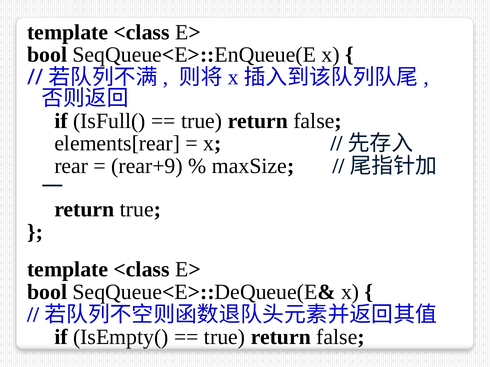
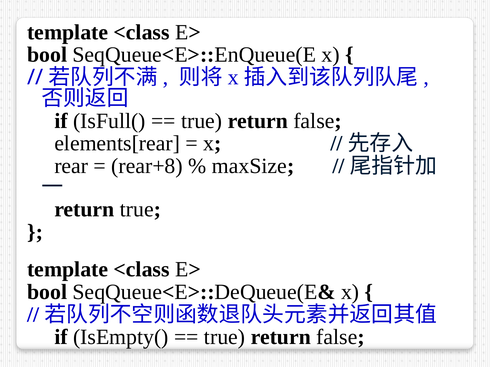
rear+9: rear+9 -> rear+8
